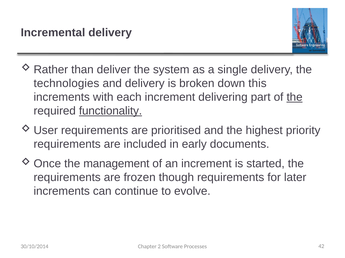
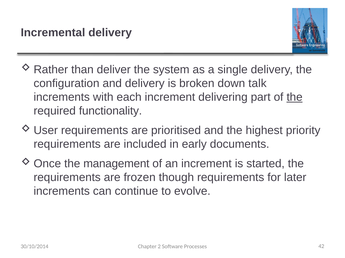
technologies: technologies -> configuration
this: this -> talk
functionality underline: present -> none
